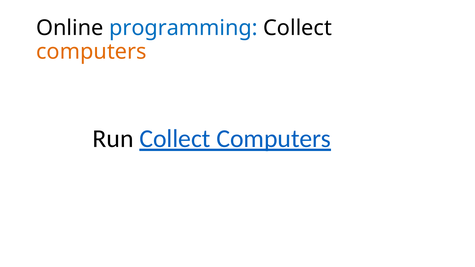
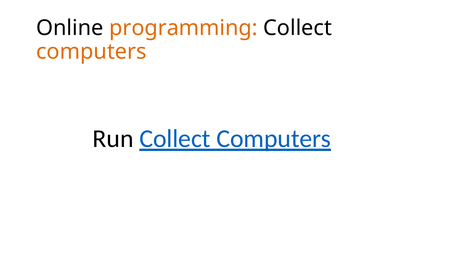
programming colour: blue -> orange
